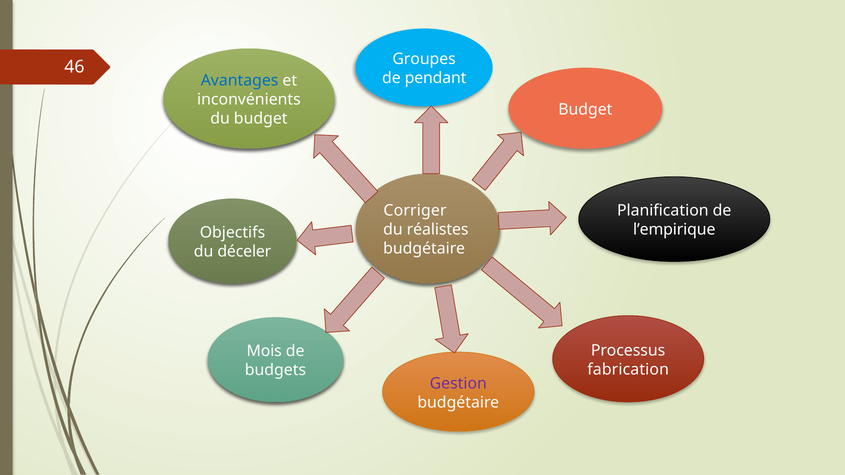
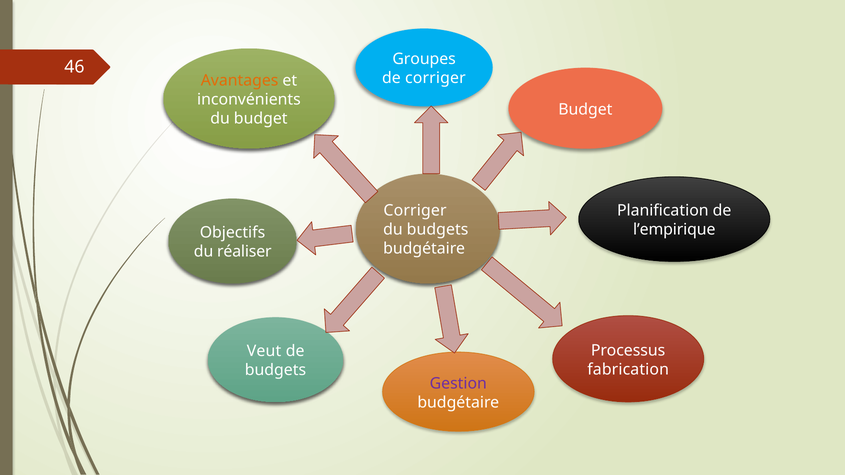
de pendant: pendant -> corriger
Avantages colour: blue -> orange
du réalistes: réalistes -> budgets
déceler: déceler -> réaliser
Mois: Mois -> Veut
